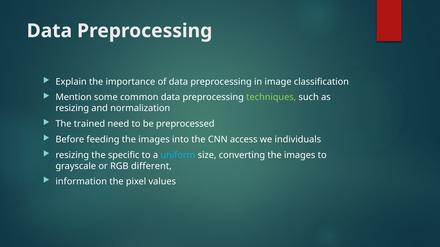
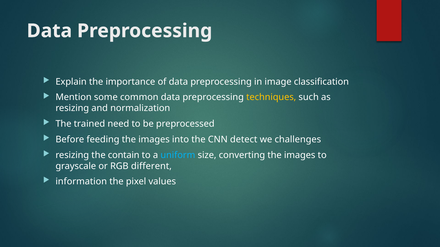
techniques colour: light green -> yellow
access: access -> detect
individuals: individuals -> challenges
specific: specific -> contain
